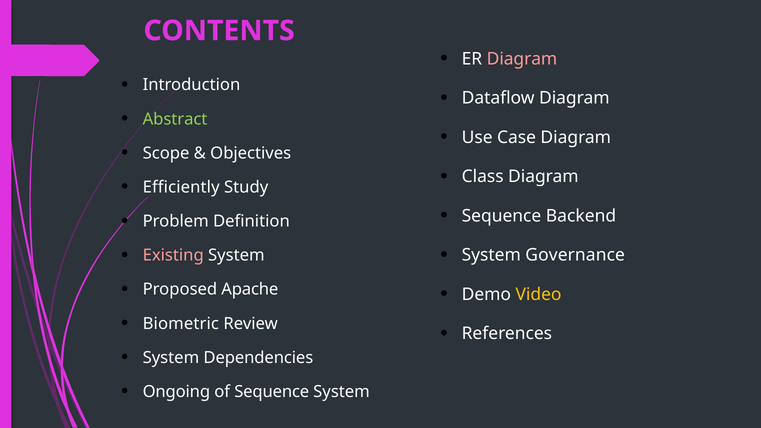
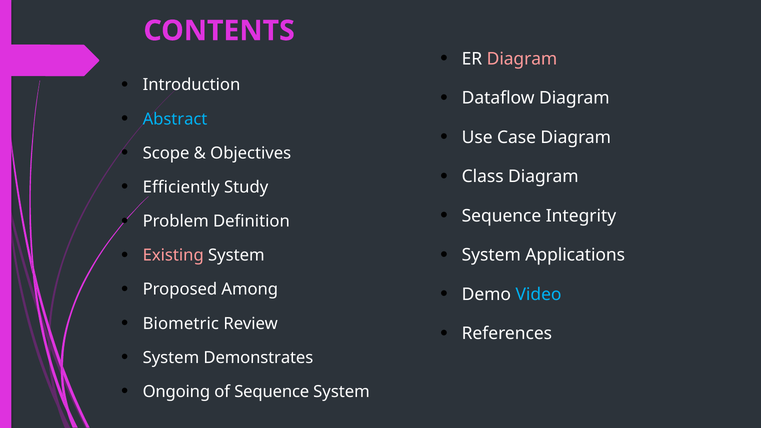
Abstract colour: light green -> light blue
Backend: Backend -> Integrity
Governance: Governance -> Applications
Apache: Apache -> Among
Video colour: yellow -> light blue
Dependencies: Dependencies -> Demonstrates
